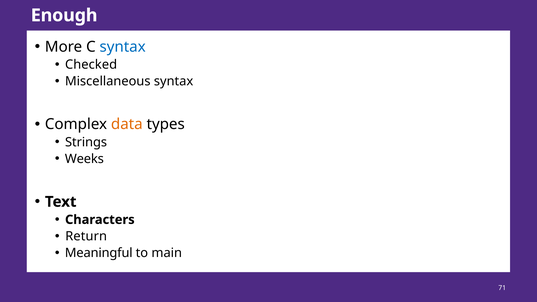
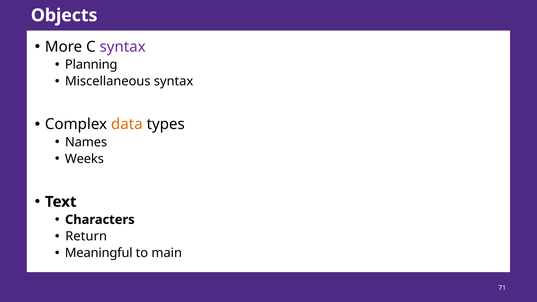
Enough: Enough -> Objects
syntax at (123, 47) colour: blue -> purple
Checked: Checked -> Planning
Strings: Strings -> Names
